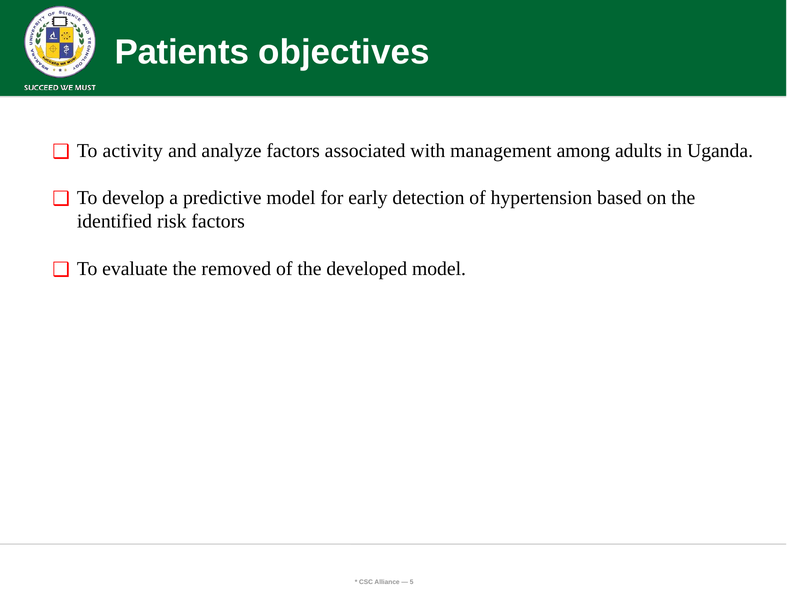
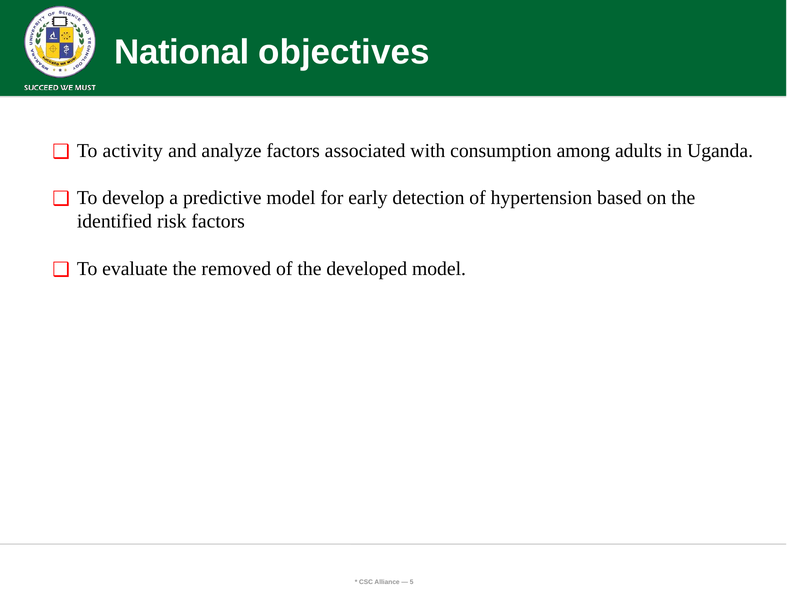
Patients: Patients -> National
management: management -> consumption
